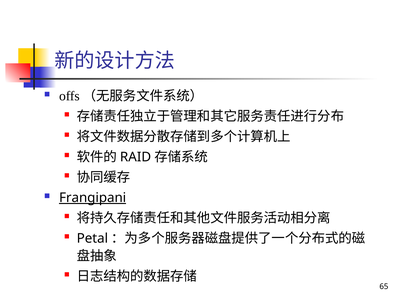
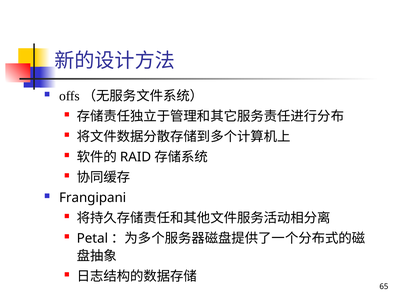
Frangipani underline: present -> none
